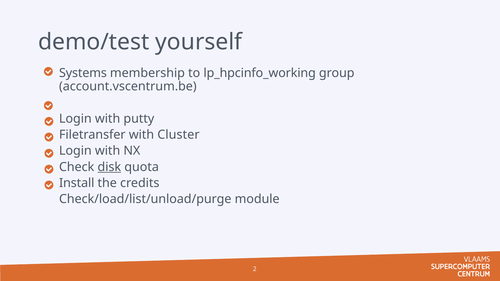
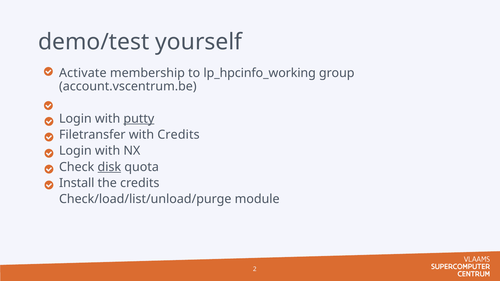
Systems: Systems -> Activate
putty underline: none -> present
with Cluster: Cluster -> Credits
